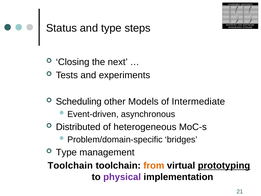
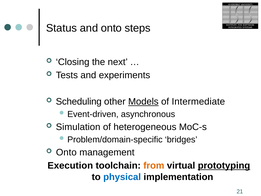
and type: type -> onto
Models underline: none -> present
Distributed: Distributed -> Simulation
Type at (66, 152): Type -> Onto
Toolchain at (70, 165): Toolchain -> Execution
physical colour: purple -> blue
